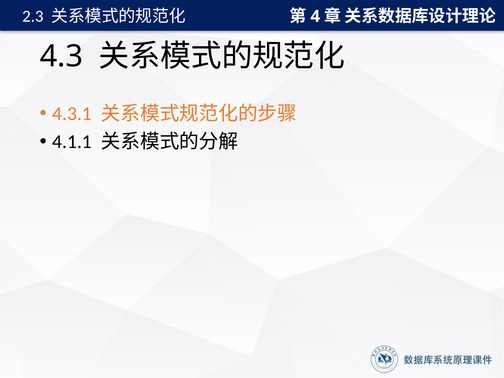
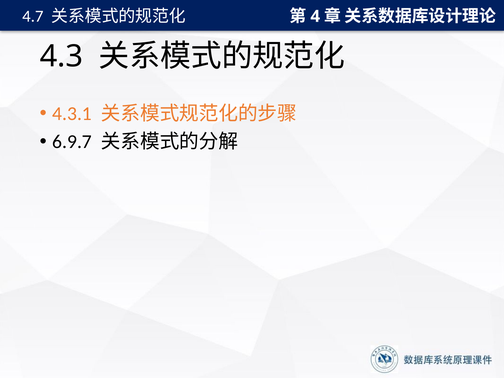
2.3: 2.3 -> 4.7
4.1.1: 4.1.1 -> 6.9.7
